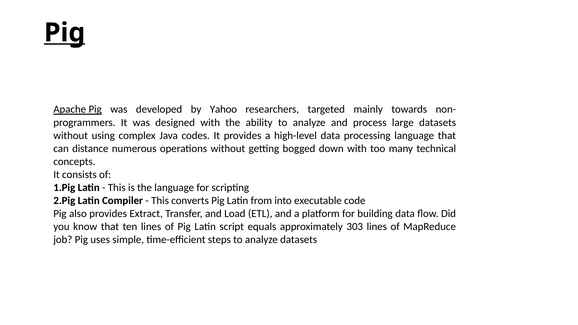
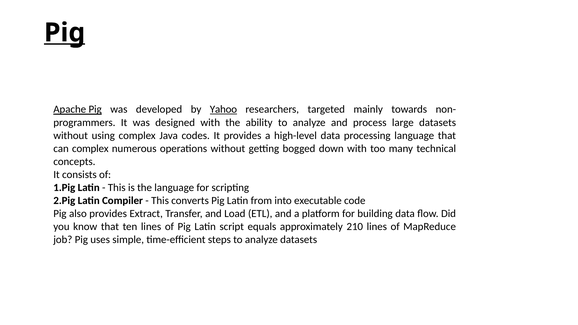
Yahoo underline: none -> present
can distance: distance -> complex
303: 303 -> 210
